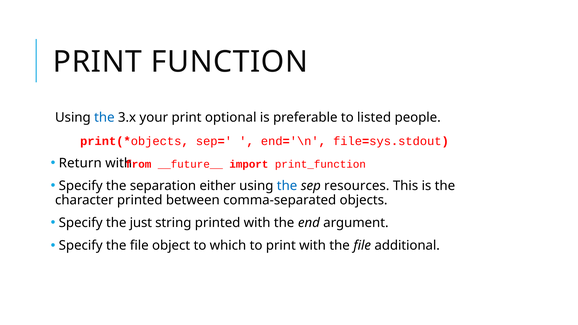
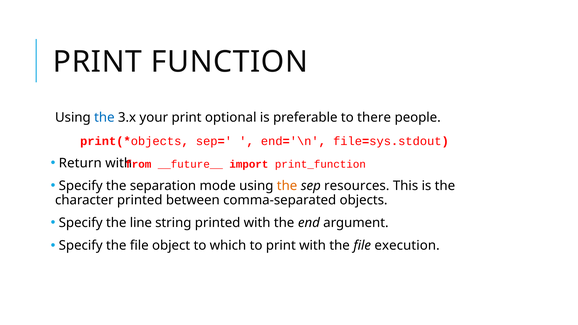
listed: listed -> there
either: either -> mode
the at (287, 186) colour: blue -> orange
just: just -> line
additional: additional -> execution
